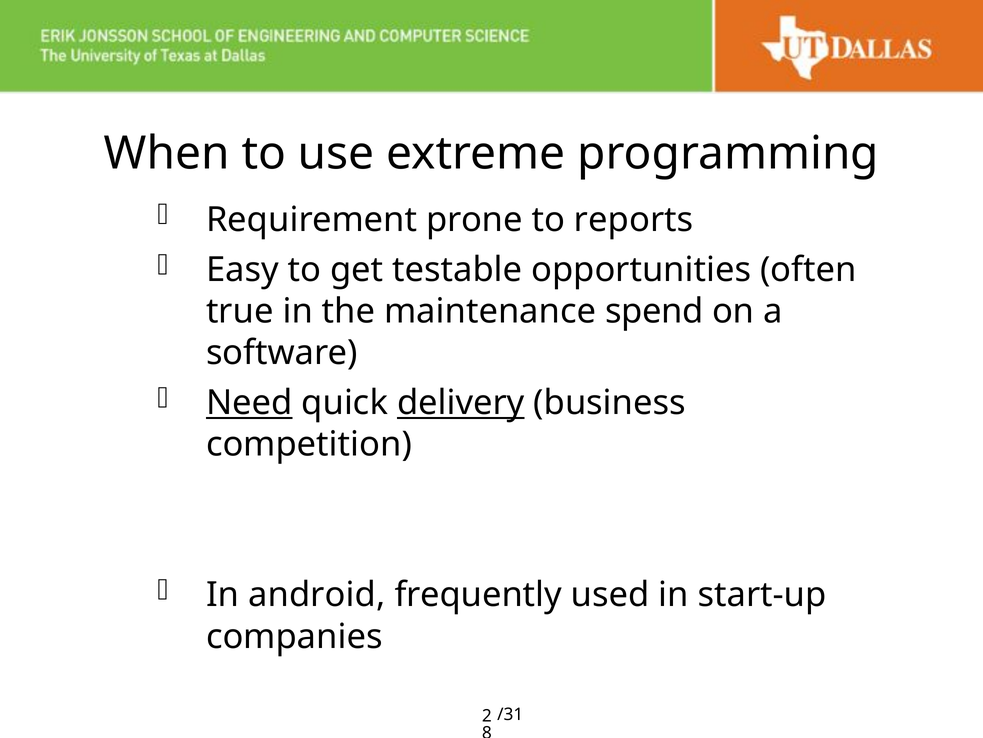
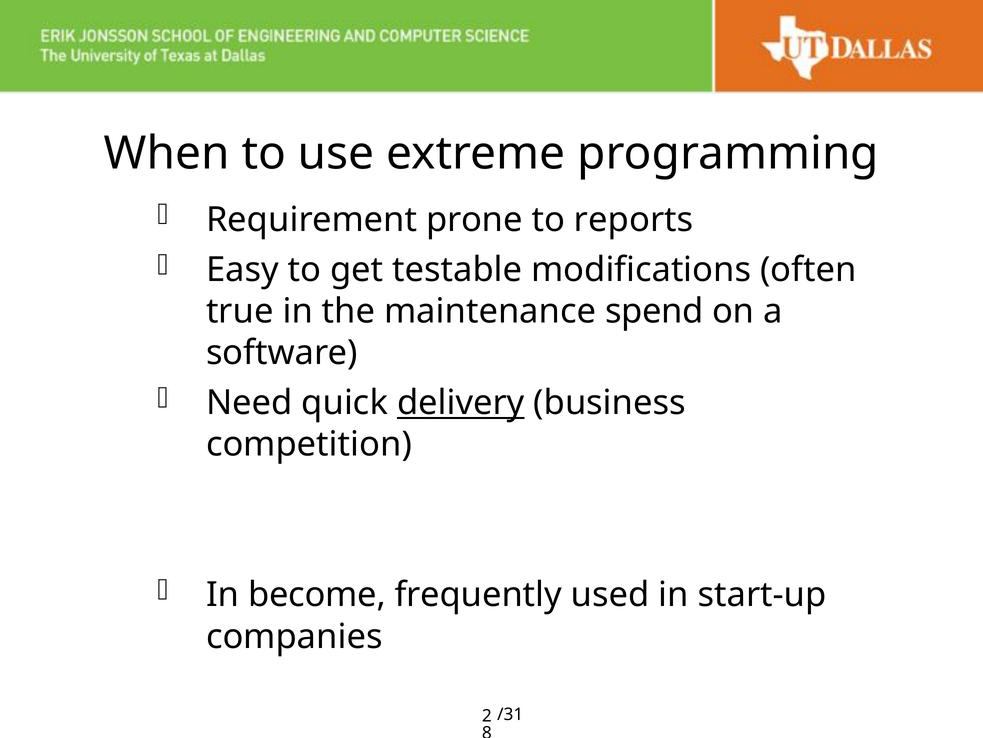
opportunities: opportunities -> modifications
Need underline: present -> none
android: android -> become
